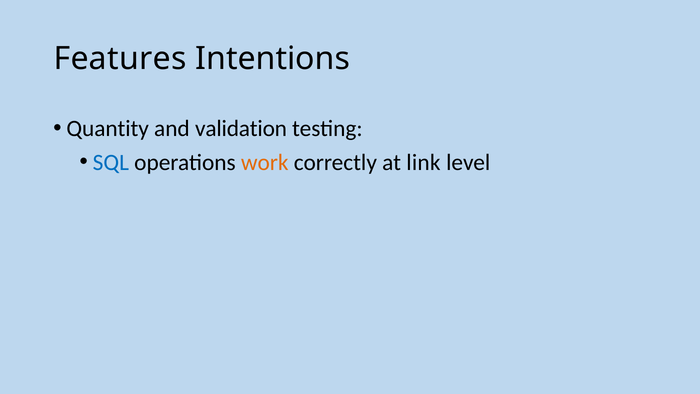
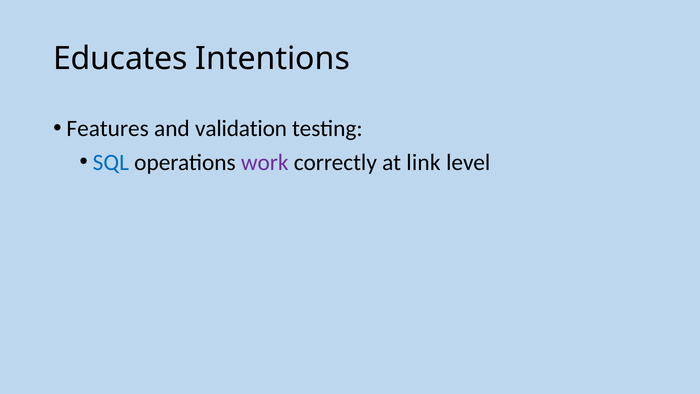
Features: Features -> Educates
Quantity: Quantity -> Features
work colour: orange -> purple
